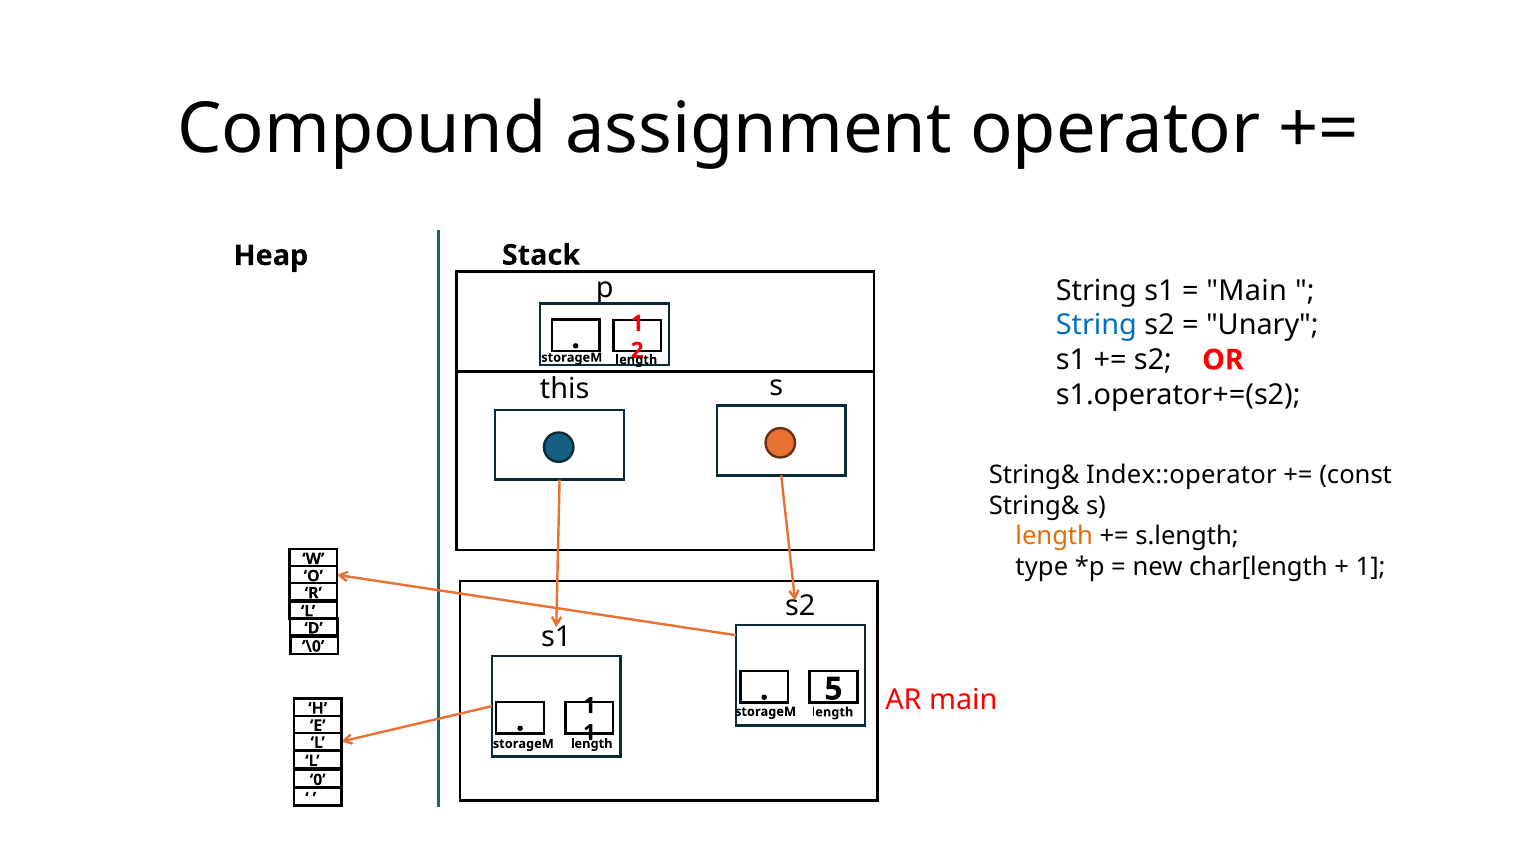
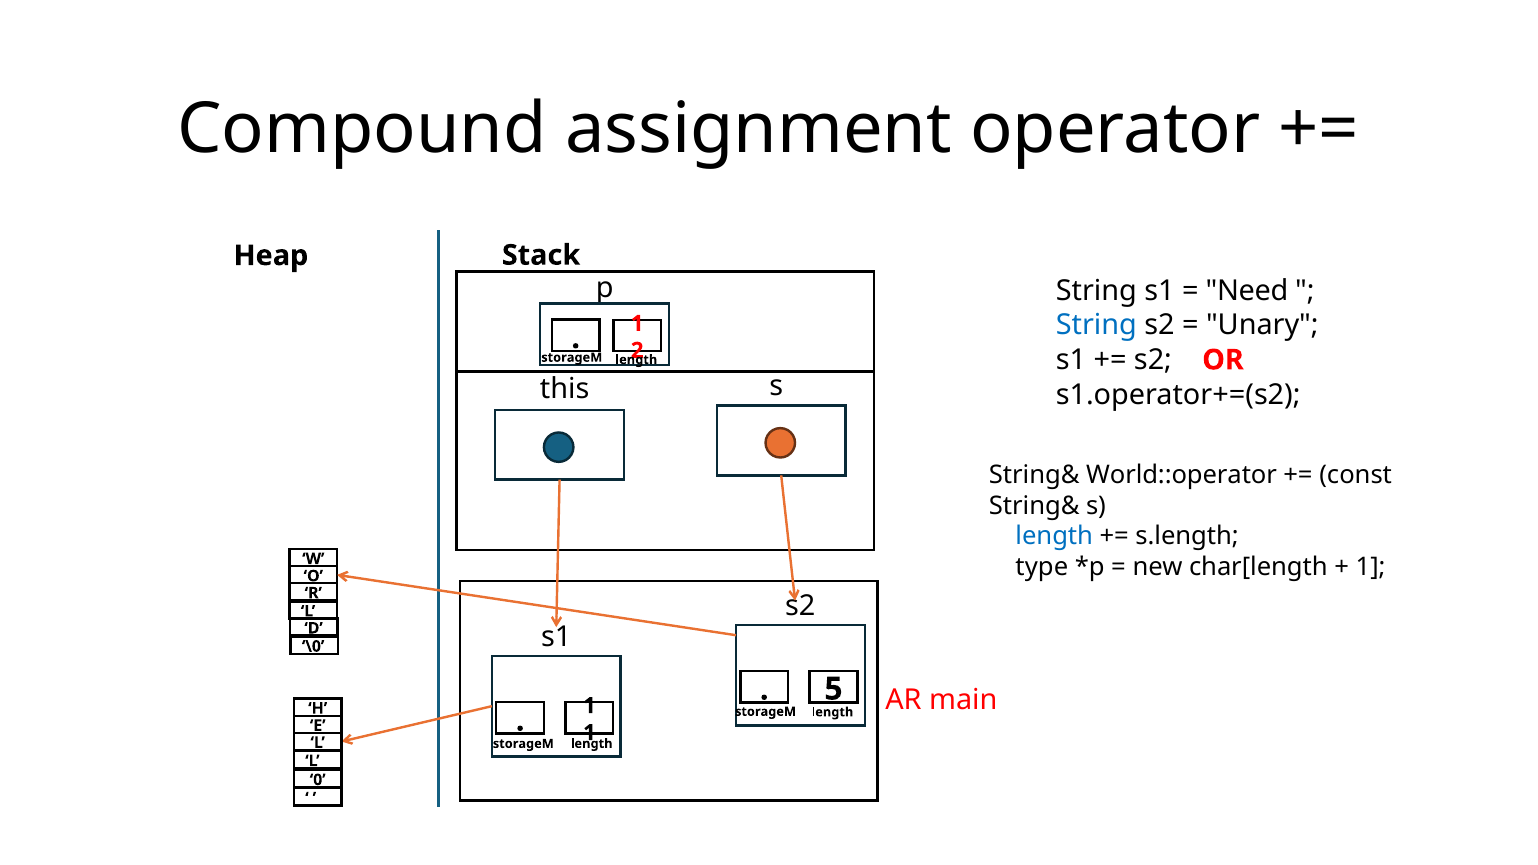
Main at (1247, 291): Main -> Need
Index::operator: Index::operator -> World::operator
length at (1054, 537) colour: orange -> blue
